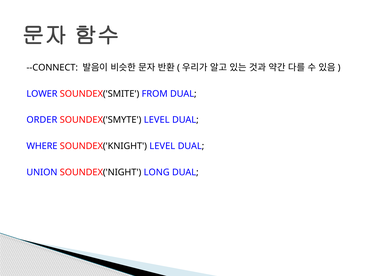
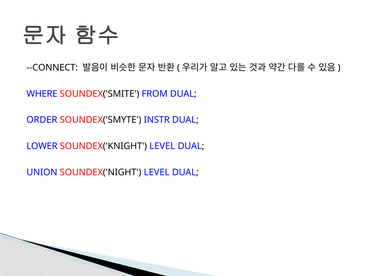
LOWER: LOWER -> WHERE
SOUNDEX('SMYTE LEVEL: LEVEL -> INSTR
WHERE: WHERE -> LOWER
SOUNDEX('NIGHT LONG: LONG -> LEVEL
